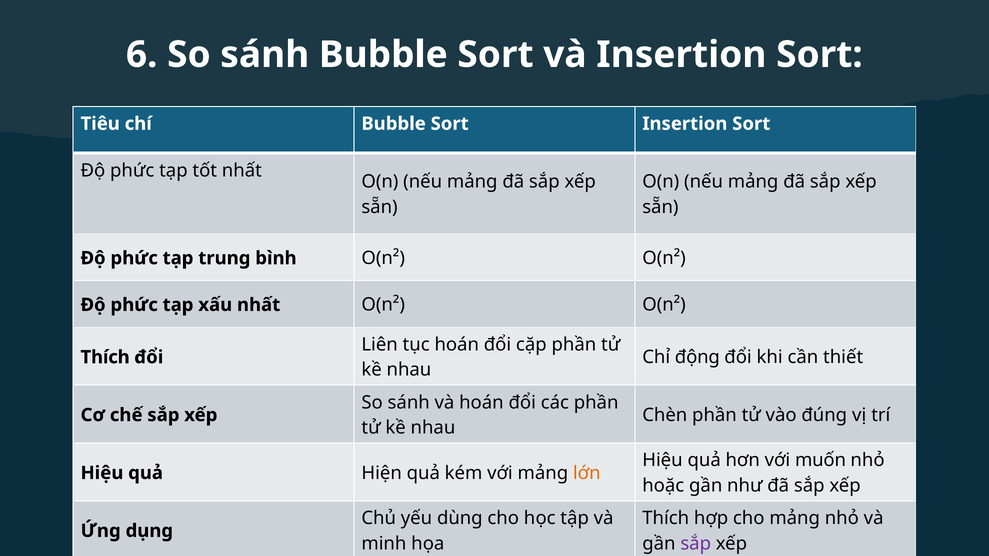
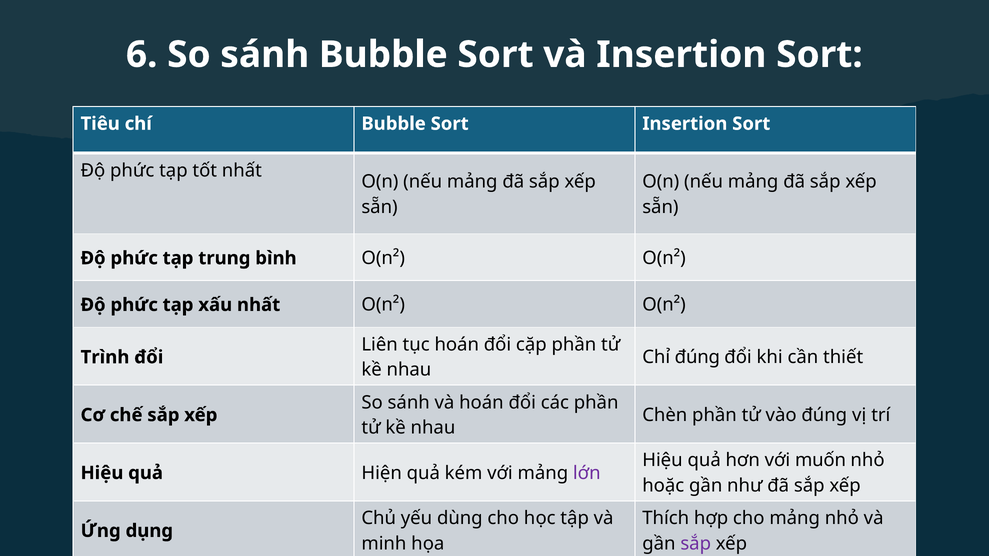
Chỉ động: động -> đúng
Thích at (105, 357): Thích -> Trình
lớn colour: orange -> purple
